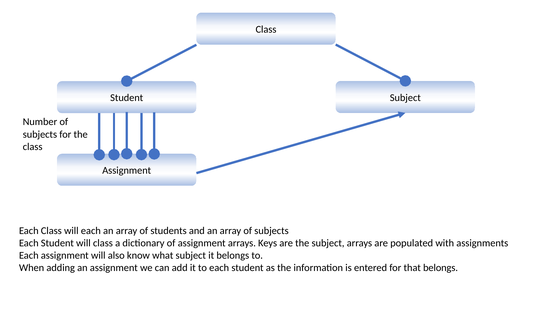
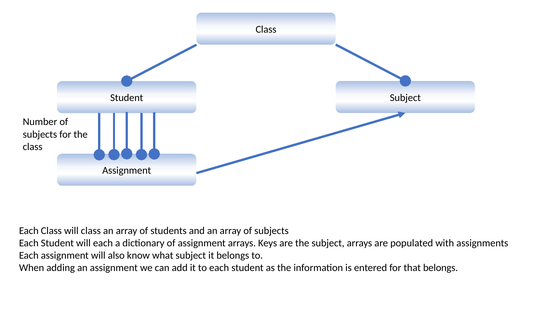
will each: each -> class
will class: class -> each
